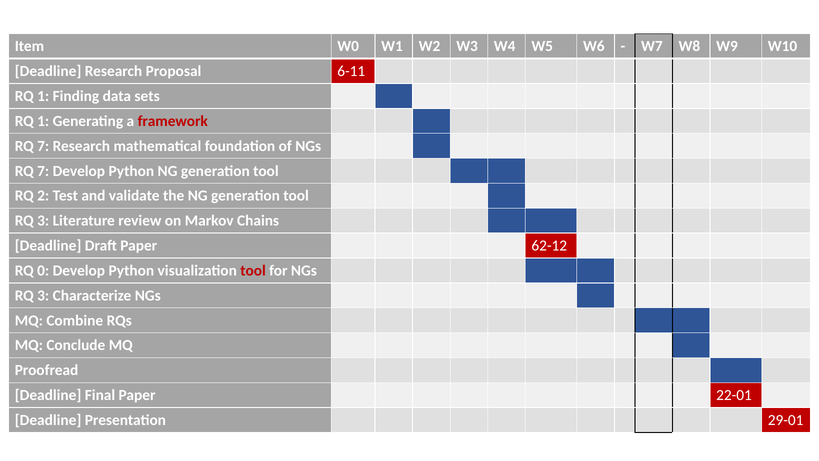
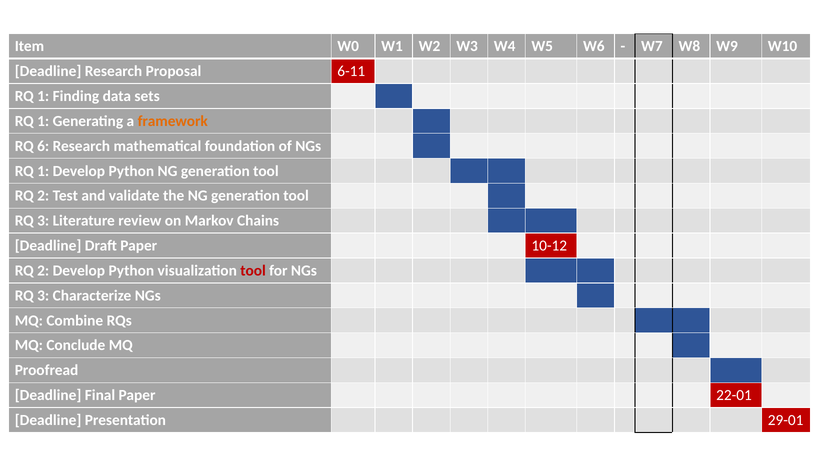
framework colour: red -> orange
7 at (43, 146): 7 -> 6
7 at (43, 171): 7 -> 1
62-12: 62-12 -> 10-12
0 at (43, 270): 0 -> 2
